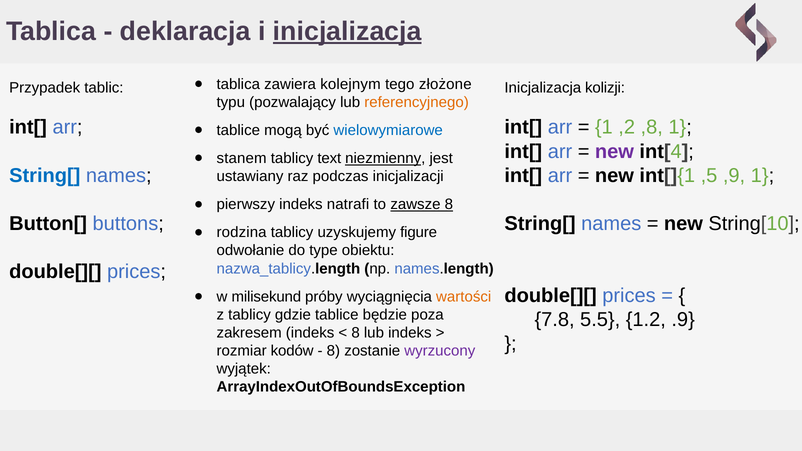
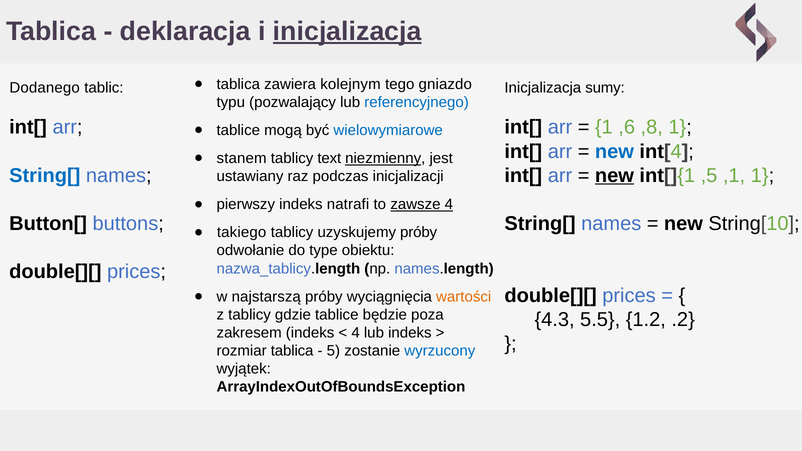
złożone: złożone -> gniazdo
Przypadek: Przypadek -> Dodanego
kolizji: kolizji -> sumy
referencyjnego colour: orange -> blue
,2: ,2 -> ,6
new at (614, 151) colour: purple -> blue
new at (614, 176) underline: none -> present
,9: ,9 -> ,1
zawsze 8: 8 -> 4
rodzina: rodzina -> takiego
uzyskujemy figure: figure -> próby
milisekund: milisekund -> najstarszą
7.8: 7.8 -> 4.3
.9: .9 -> .2
8 at (356, 333): 8 -> 4
rozmiar kodów: kodów -> tablica
8 at (333, 351): 8 -> 5
wyrzucony colour: purple -> blue
